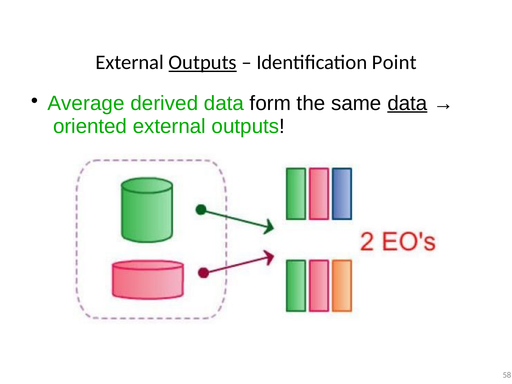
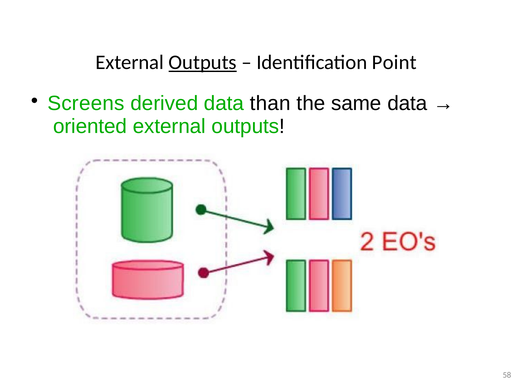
Average: Average -> Screens
form: form -> than
data at (407, 103) underline: present -> none
